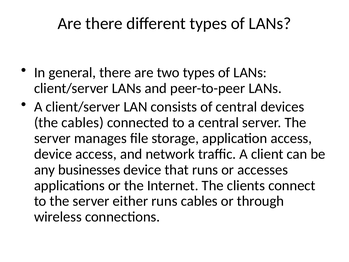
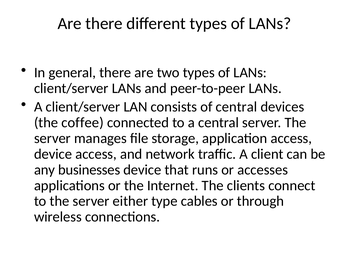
the cables: cables -> coffee
either runs: runs -> type
